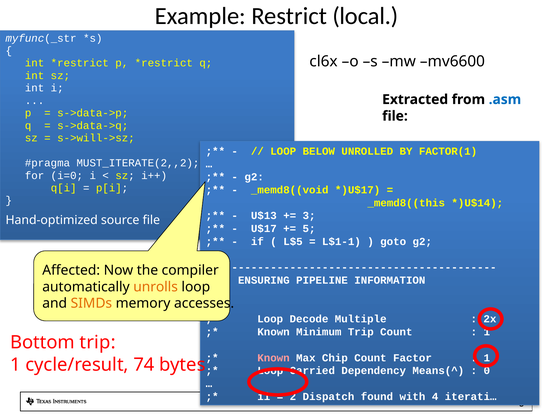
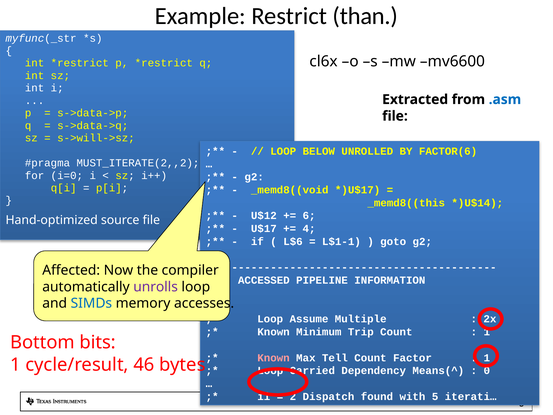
local: local -> than
FACTOR(1: FACTOR(1 -> FACTOR(6
U$13: U$13 -> U$12
3: 3 -> 6
5: 5 -> 4
L$5: L$5 -> L$6
ENSURING: ENSURING -> ACCESSED
unrolls colour: orange -> purple
SIMDs colour: orange -> blue
Decode: Decode -> Assume
Bottom trip: trip -> bits
Chip: Chip -> Tell
74: 74 -> 46
4: 4 -> 5
